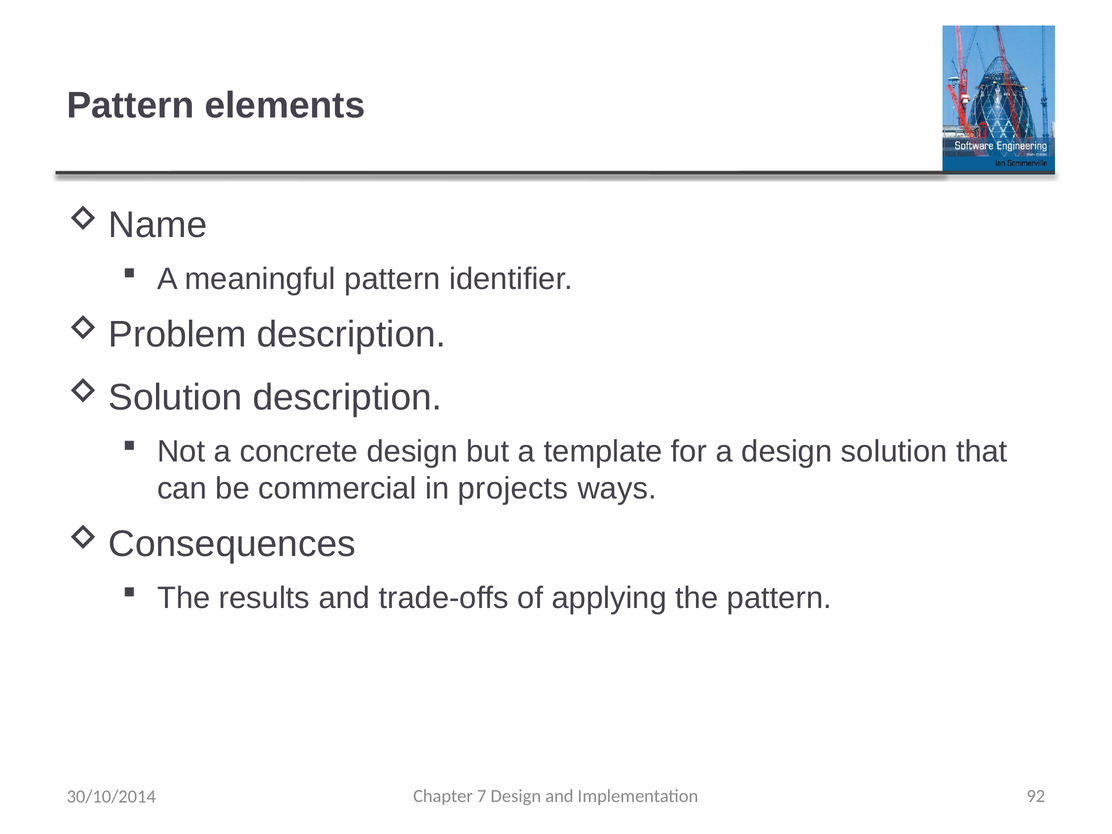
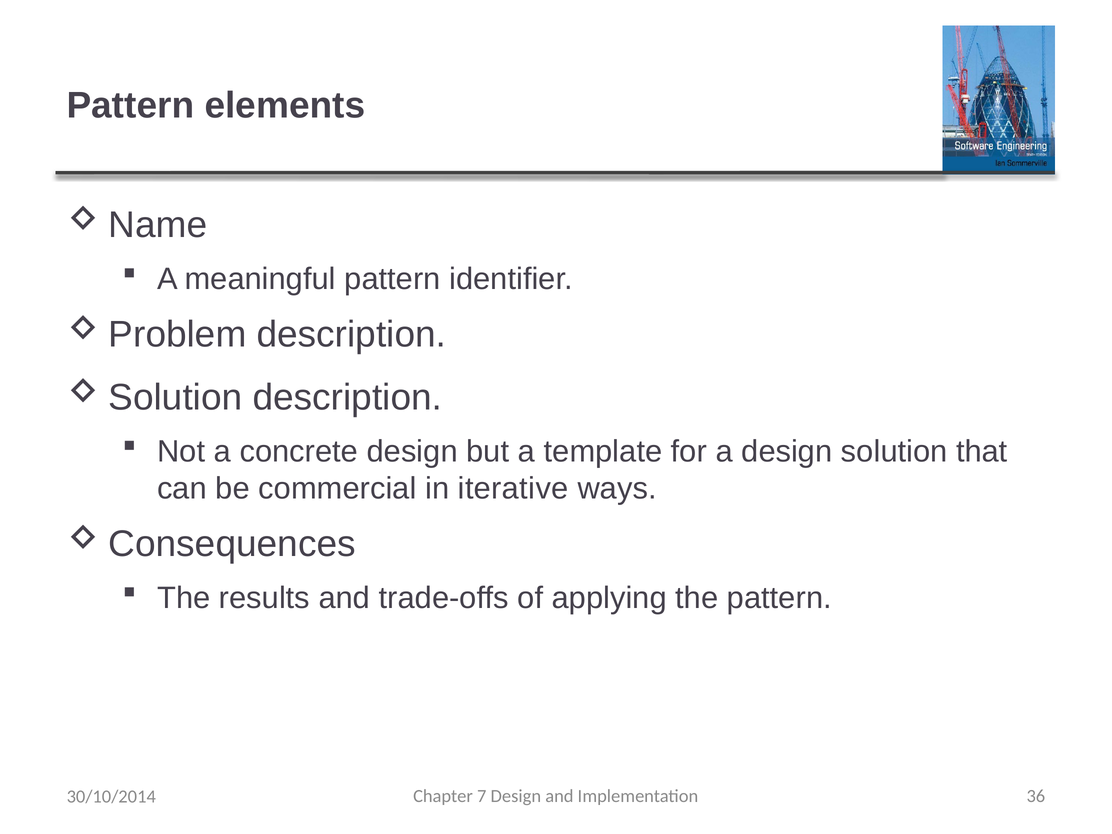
projects: projects -> iterative
92: 92 -> 36
